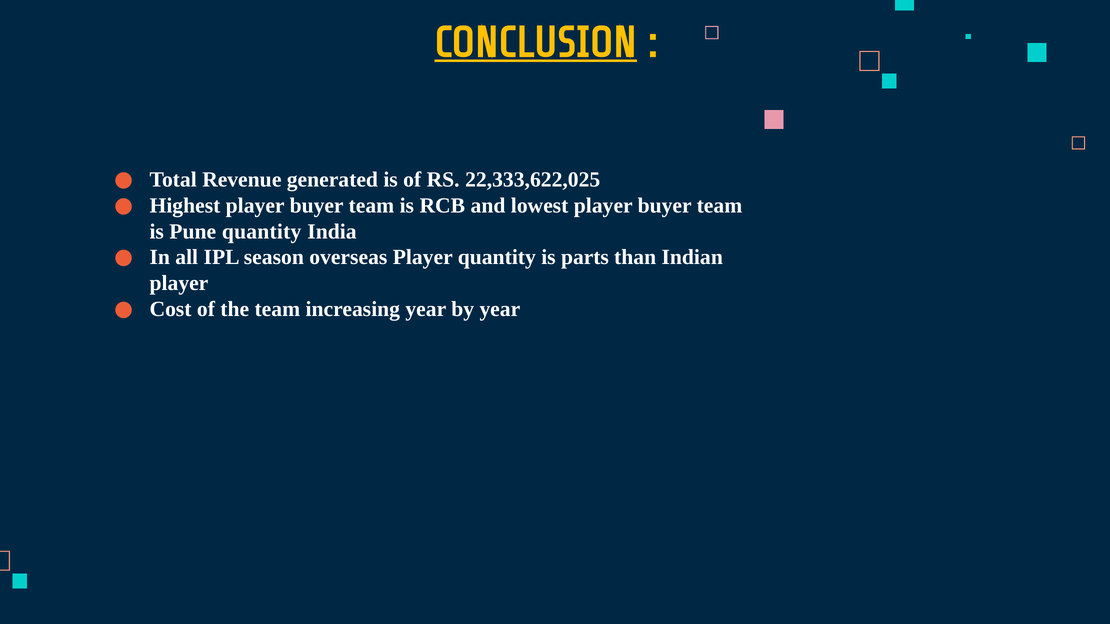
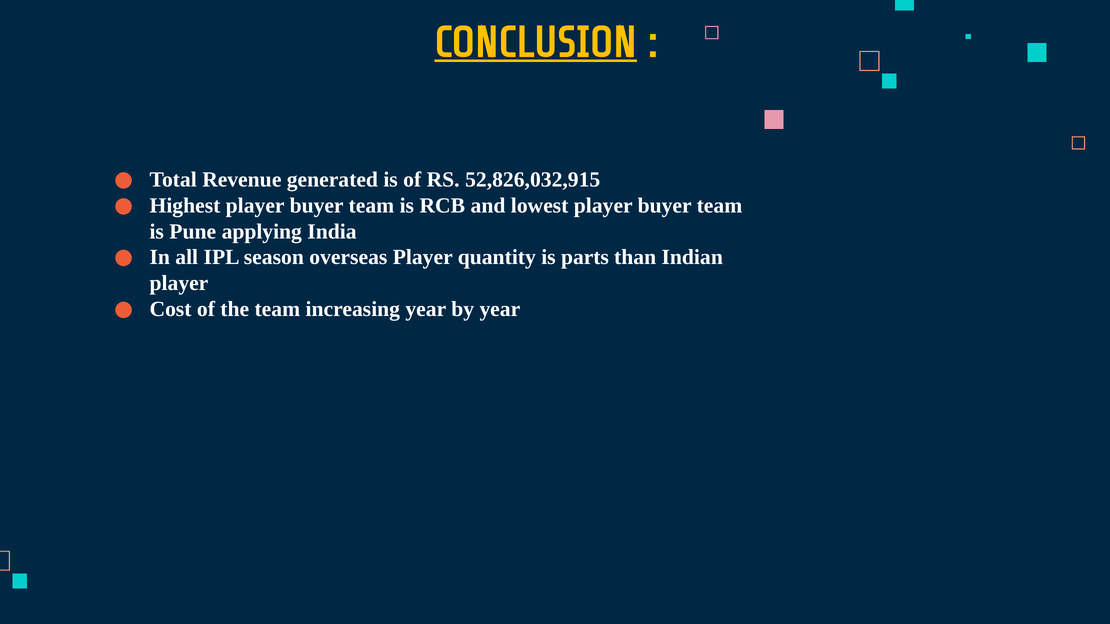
22,333,622,025: 22,333,622,025 -> 52,826,032,915
Pune quantity: quantity -> applying
